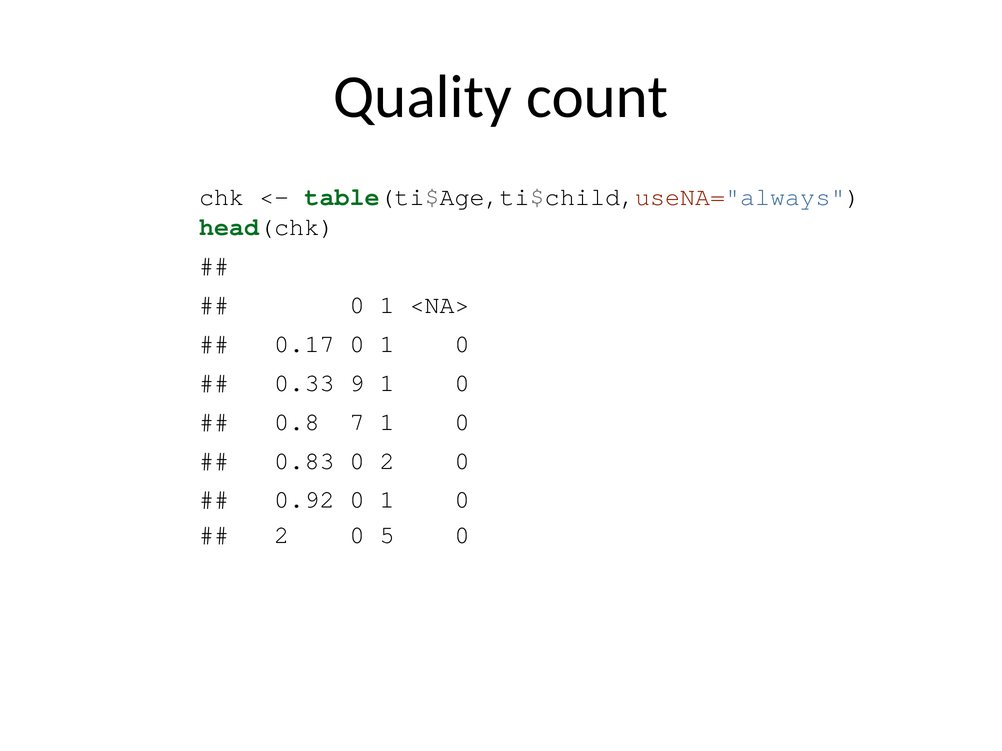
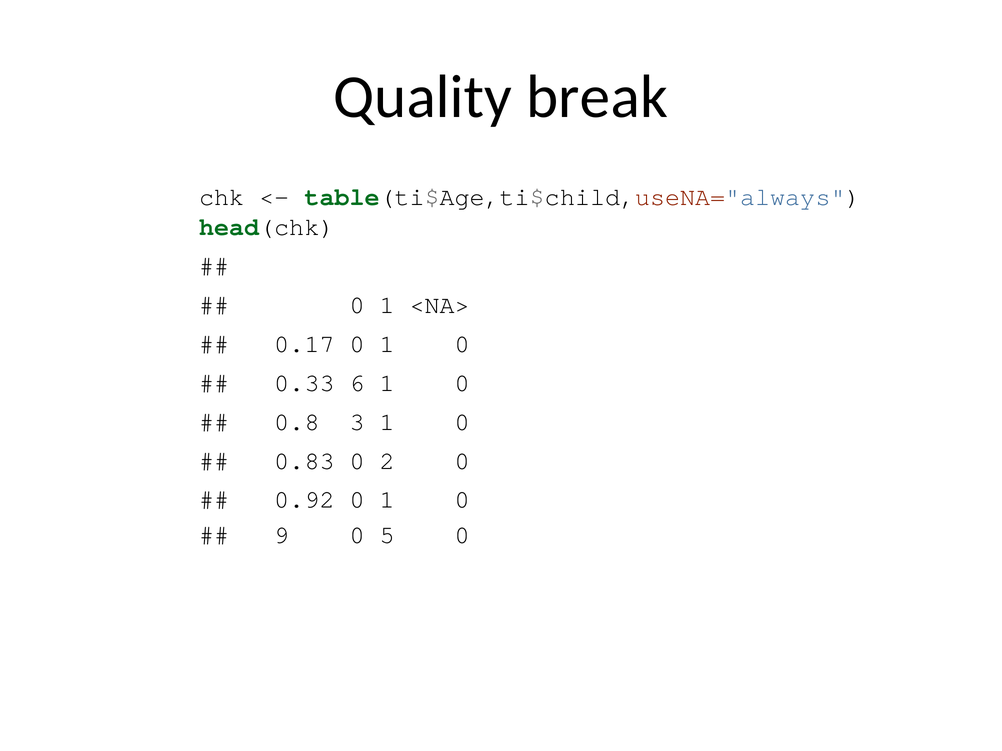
count: count -> break
9: 9 -> 6
7: 7 -> 3
2 at (282, 535): 2 -> 9
